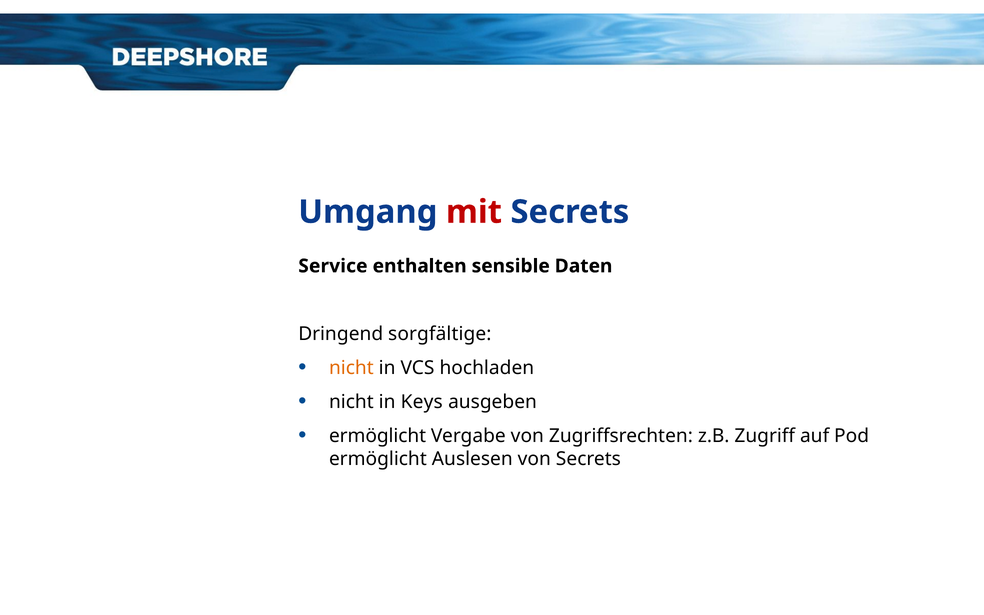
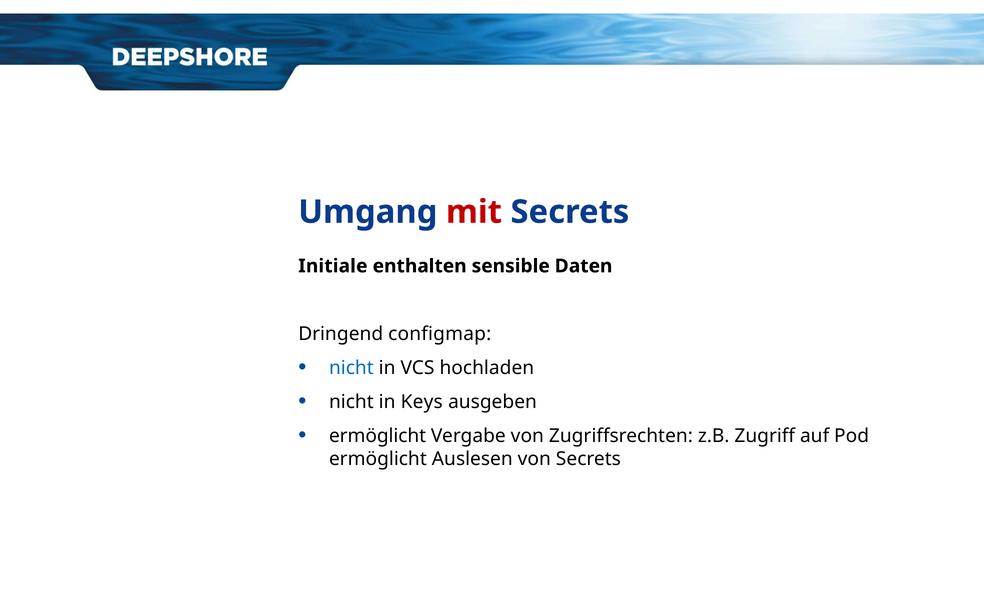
Service: Service -> Initiale
sorgfältige: sorgfältige -> configmap
nicht at (351, 368) colour: orange -> blue
